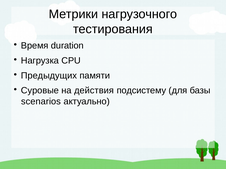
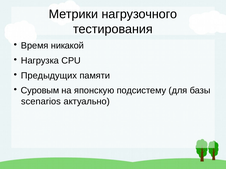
duration: duration -> никакой
Суровые: Суровые -> Суровым
действия: действия -> японскую
